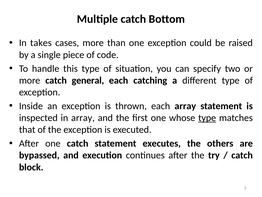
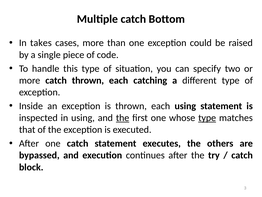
catch general: general -> thrown
each array: array -> using
in array: array -> using
the at (123, 118) underline: none -> present
